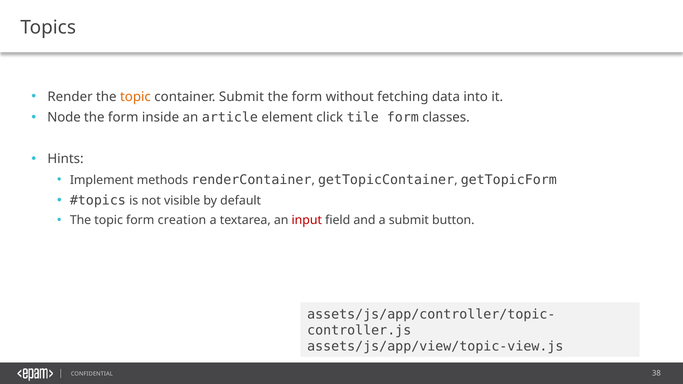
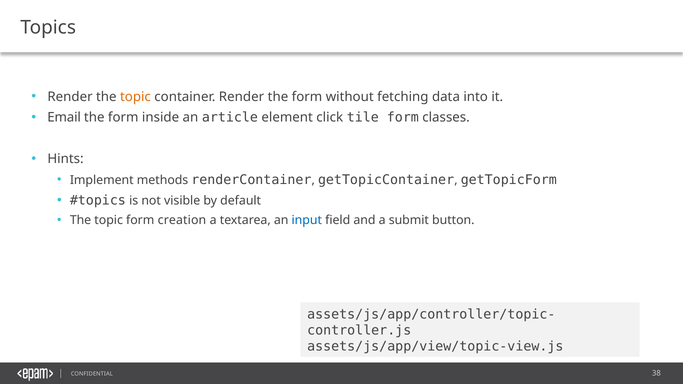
container Submit: Submit -> Render
Node: Node -> Email
input colour: red -> blue
